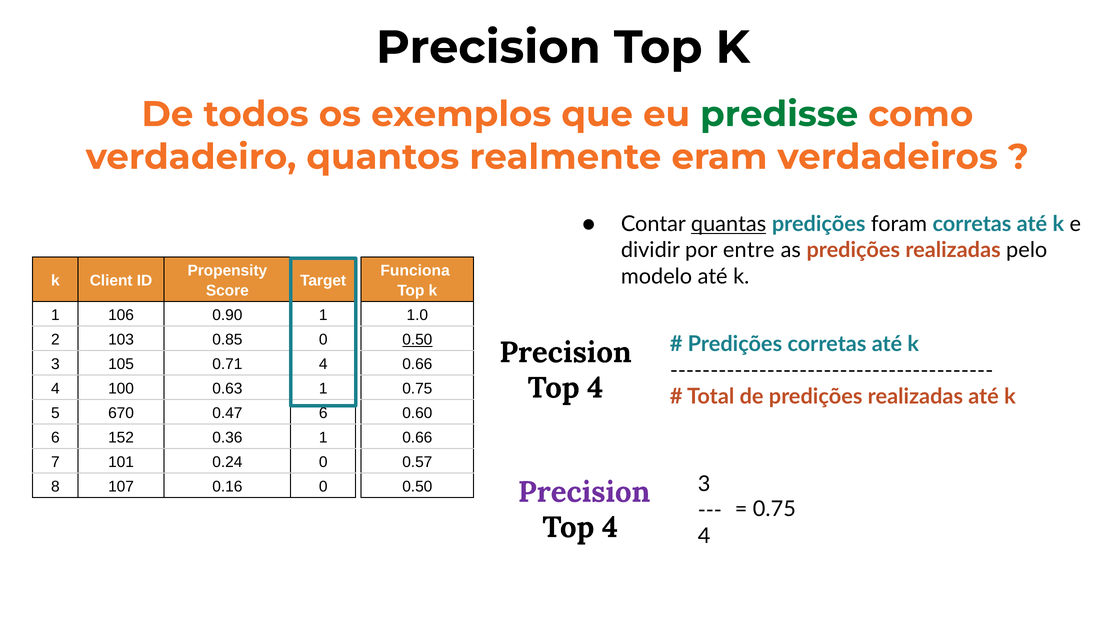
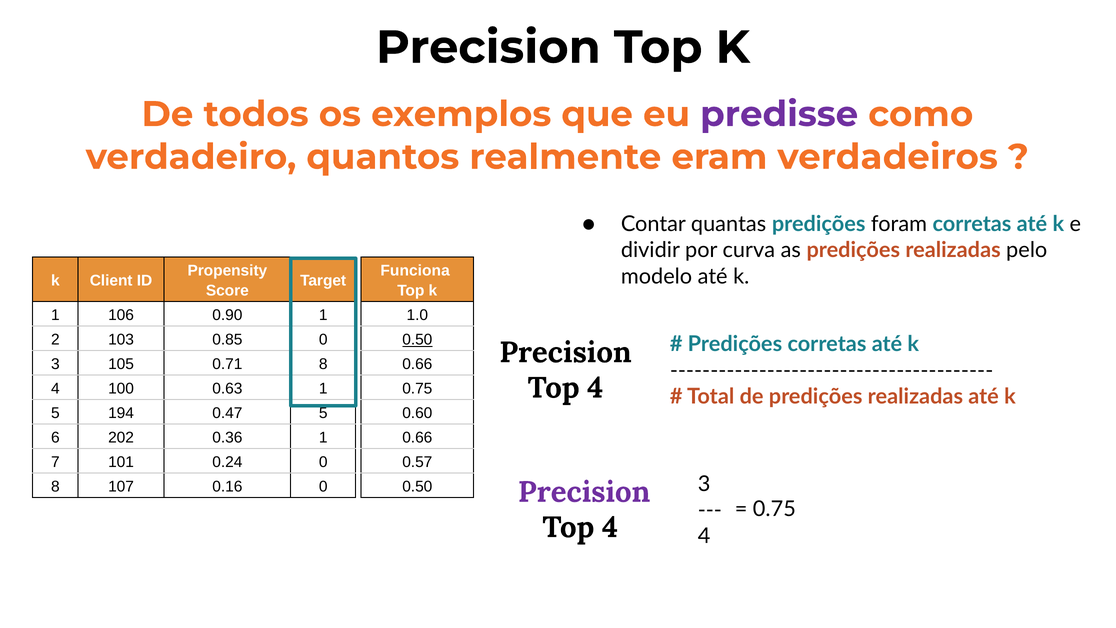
predisse colour: green -> purple
quantas underline: present -> none
entre: entre -> curva
0.71 4: 4 -> 8
670: 670 -> 194
0.47 6: 6 -> 5
152: 152 -> 202
